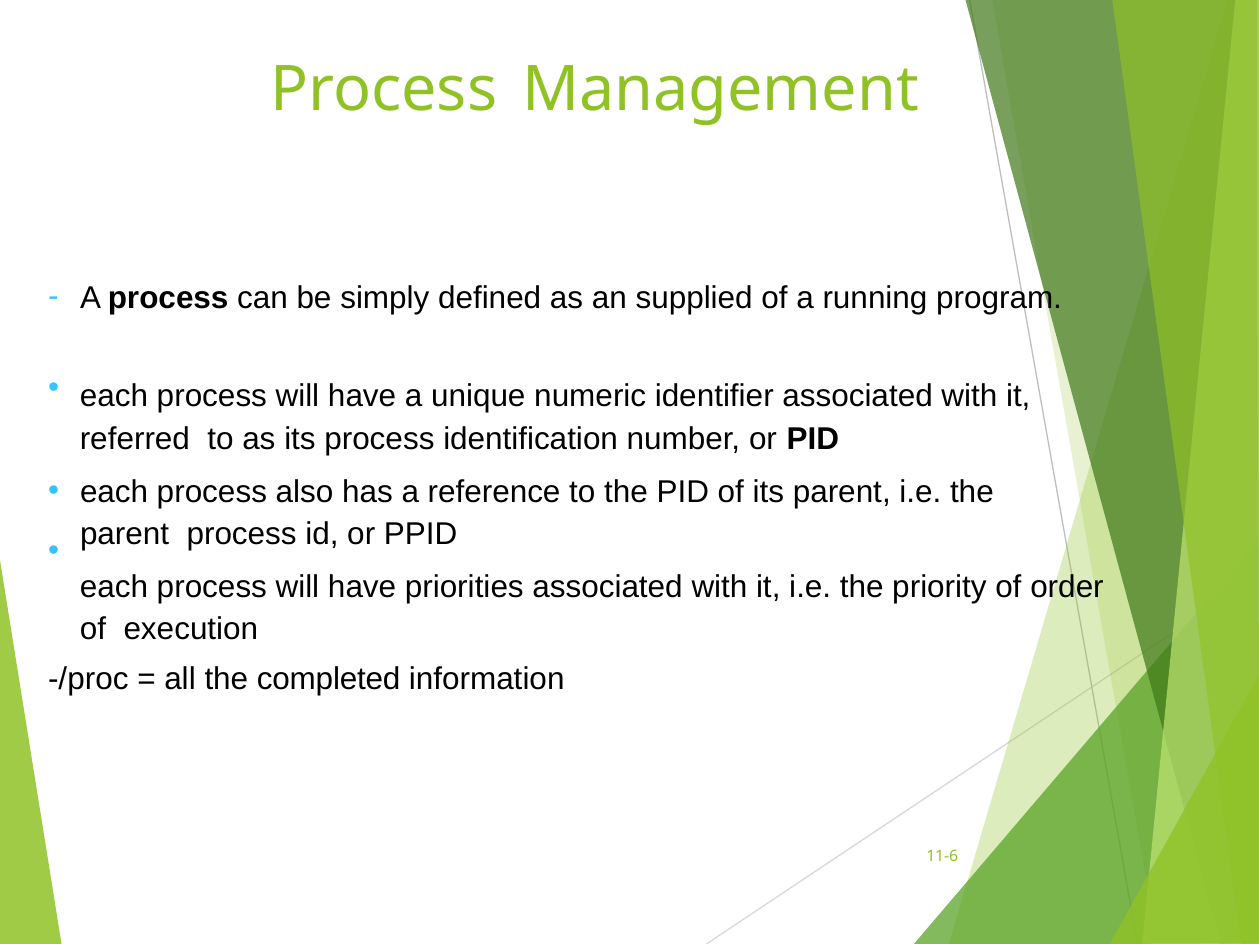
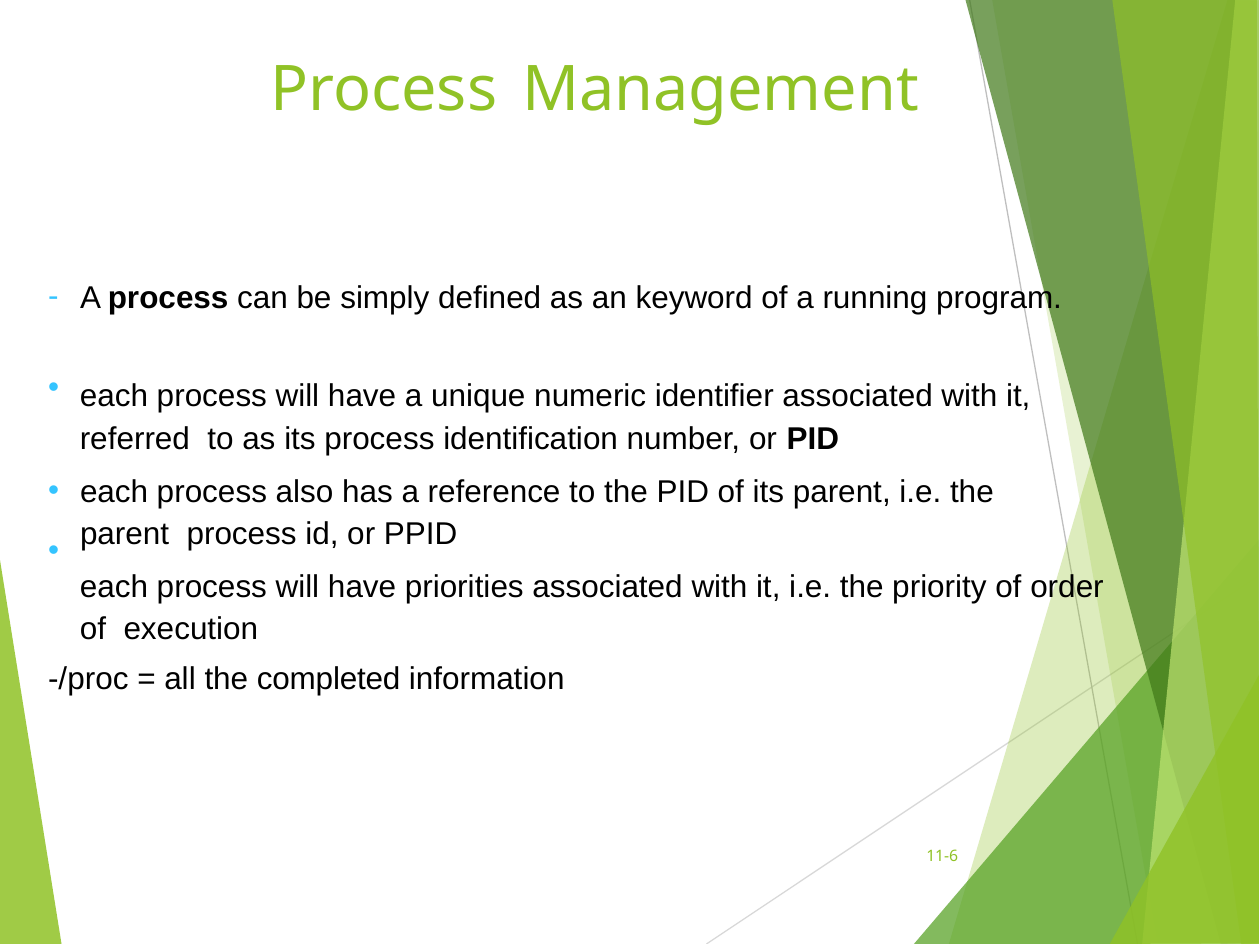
supplied: supplied -> keyword
